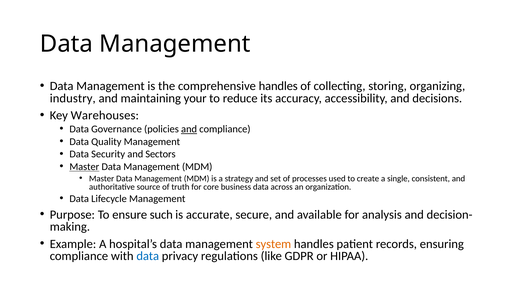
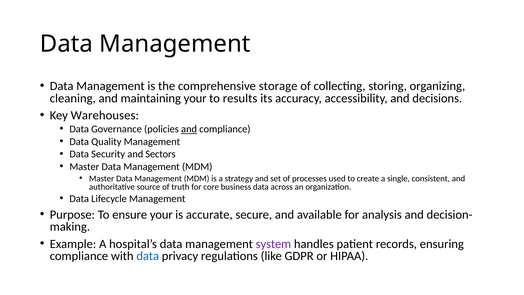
comprehensive handles: handles -> storage
industry: industry -> cleaning
reduce: reduce -> results
Master at (84, 167) underline: present -> none
ensure such: such -> your
system colour: orange -> purple
